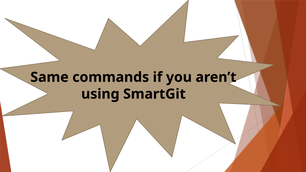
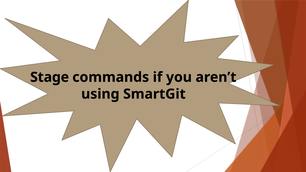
Same: Same -> Stage
